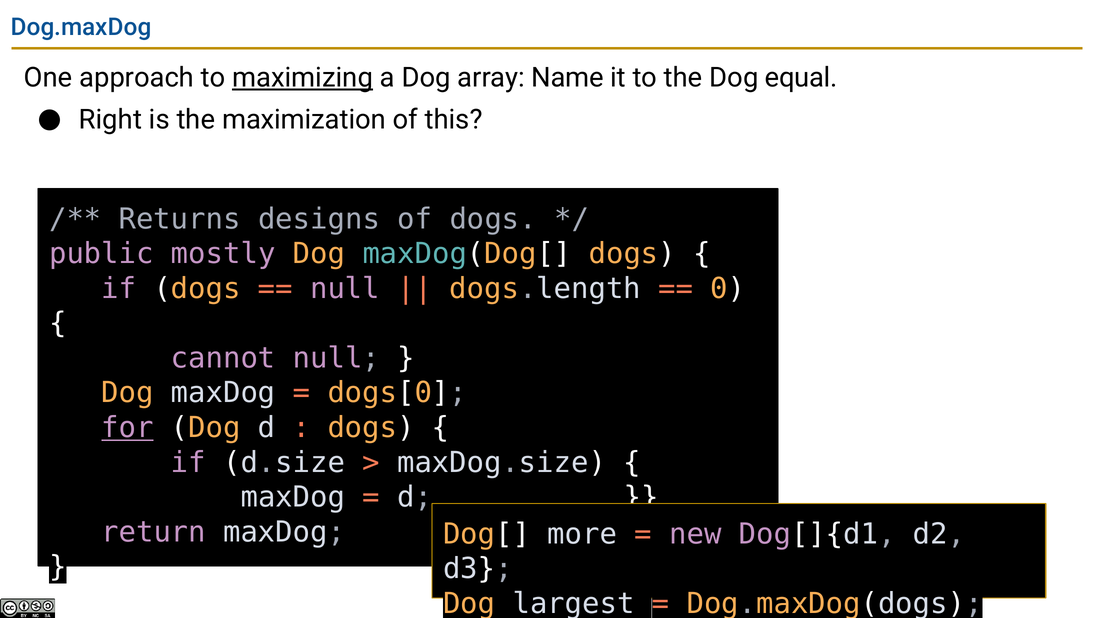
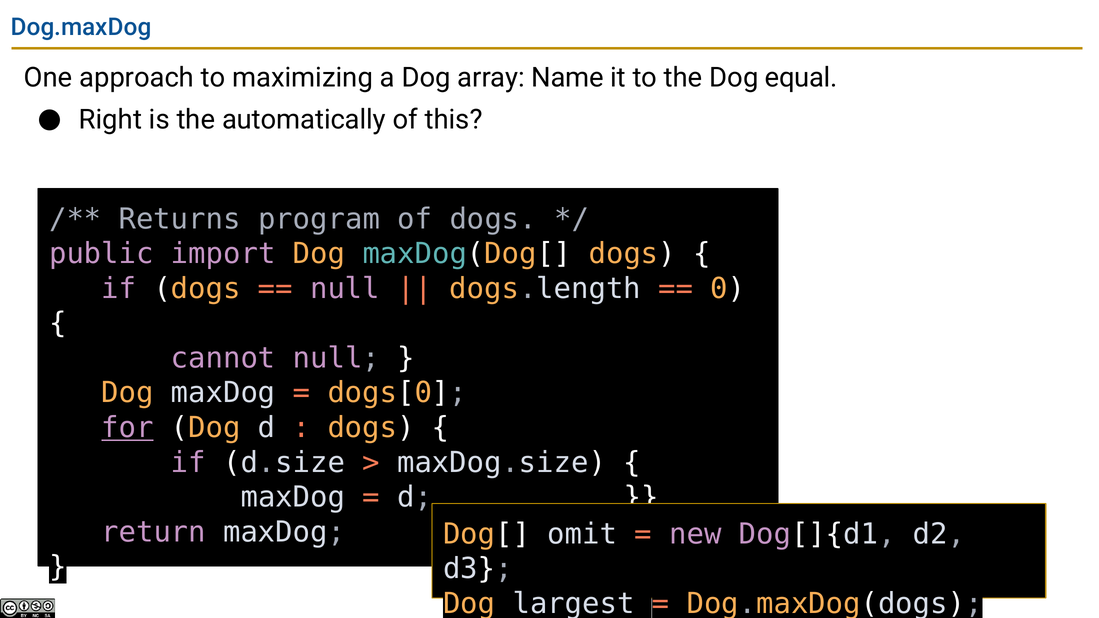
maximizing underline: present -> none
maximization: maximization -> automatically
designs: designs -> program
mostly: mostly -> import
more: more -> omit
